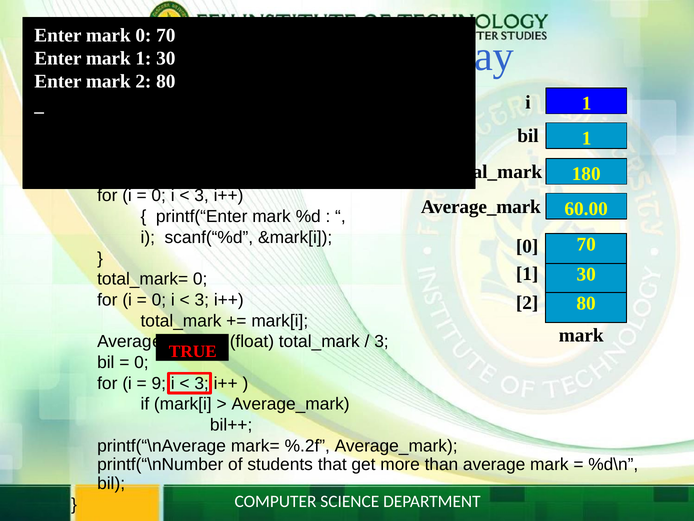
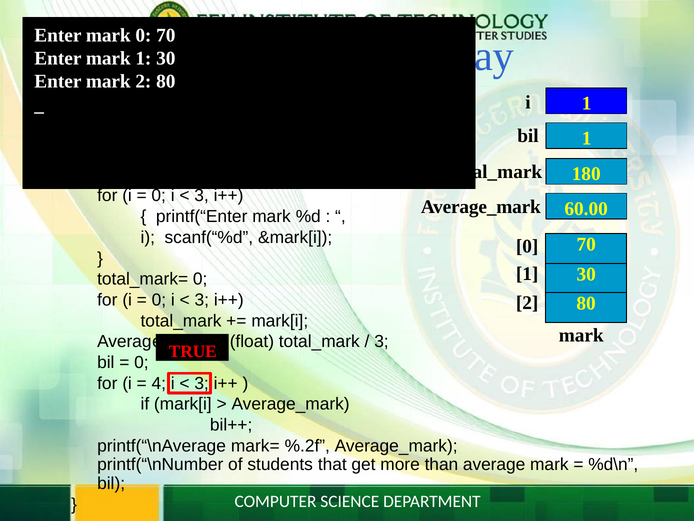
9: 9 -> 4
